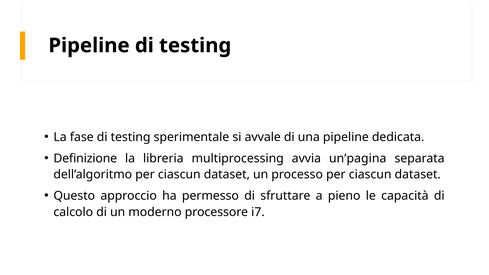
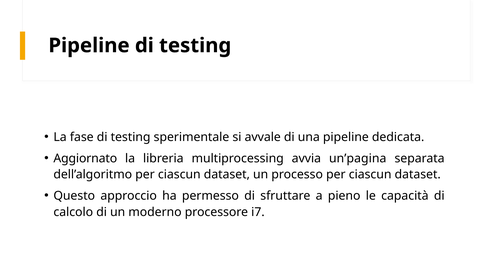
Definizione: Definizione -> Aggiornato
